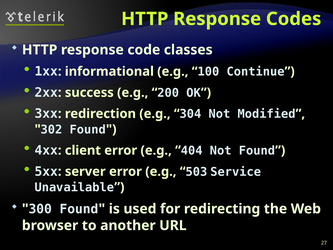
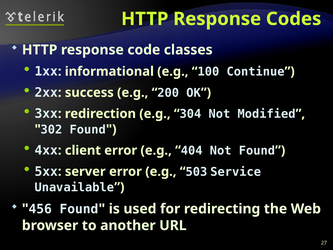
300: 300 -> 456
